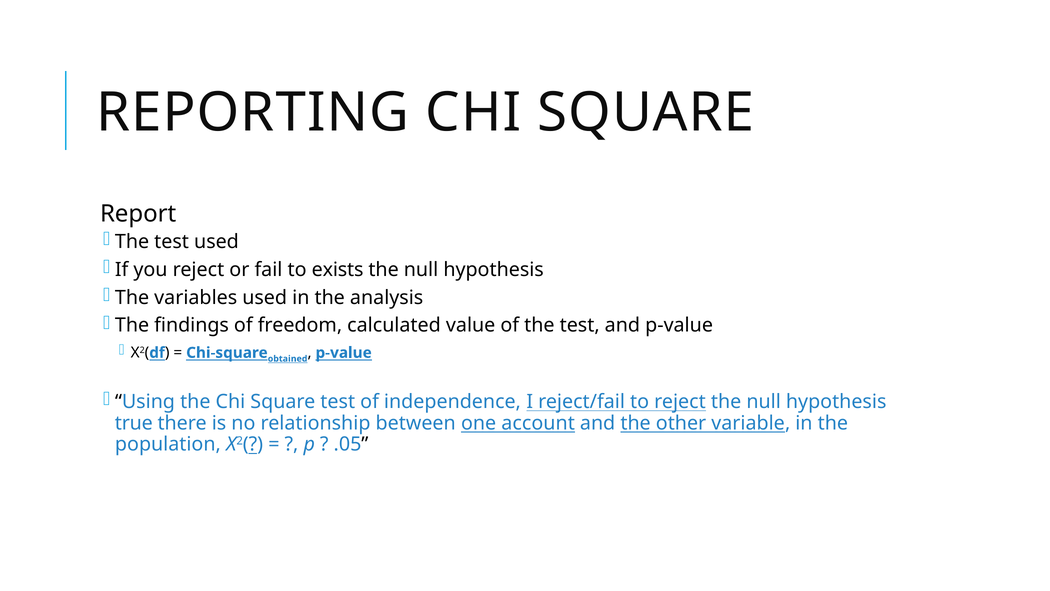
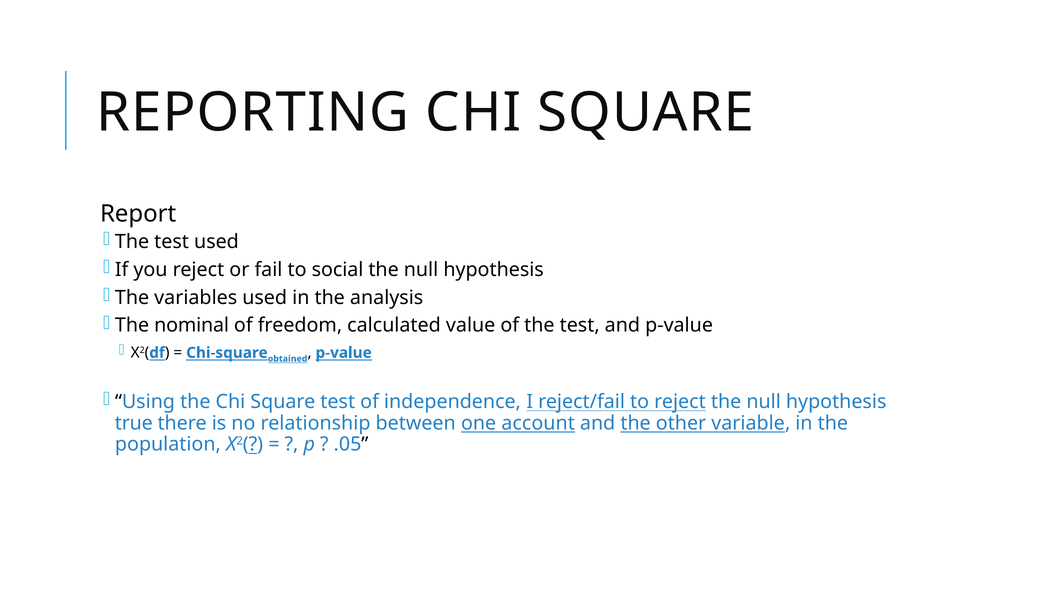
exists: exists -> social
findings: findings -> nominal
